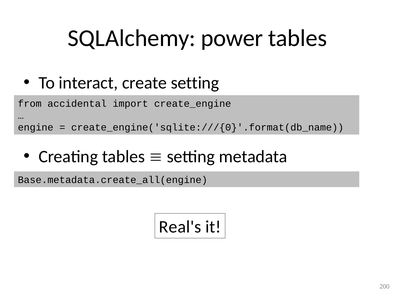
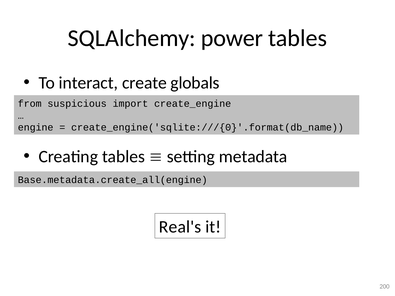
create setting: setting -> globals
accidental: accidental -> suspicious
